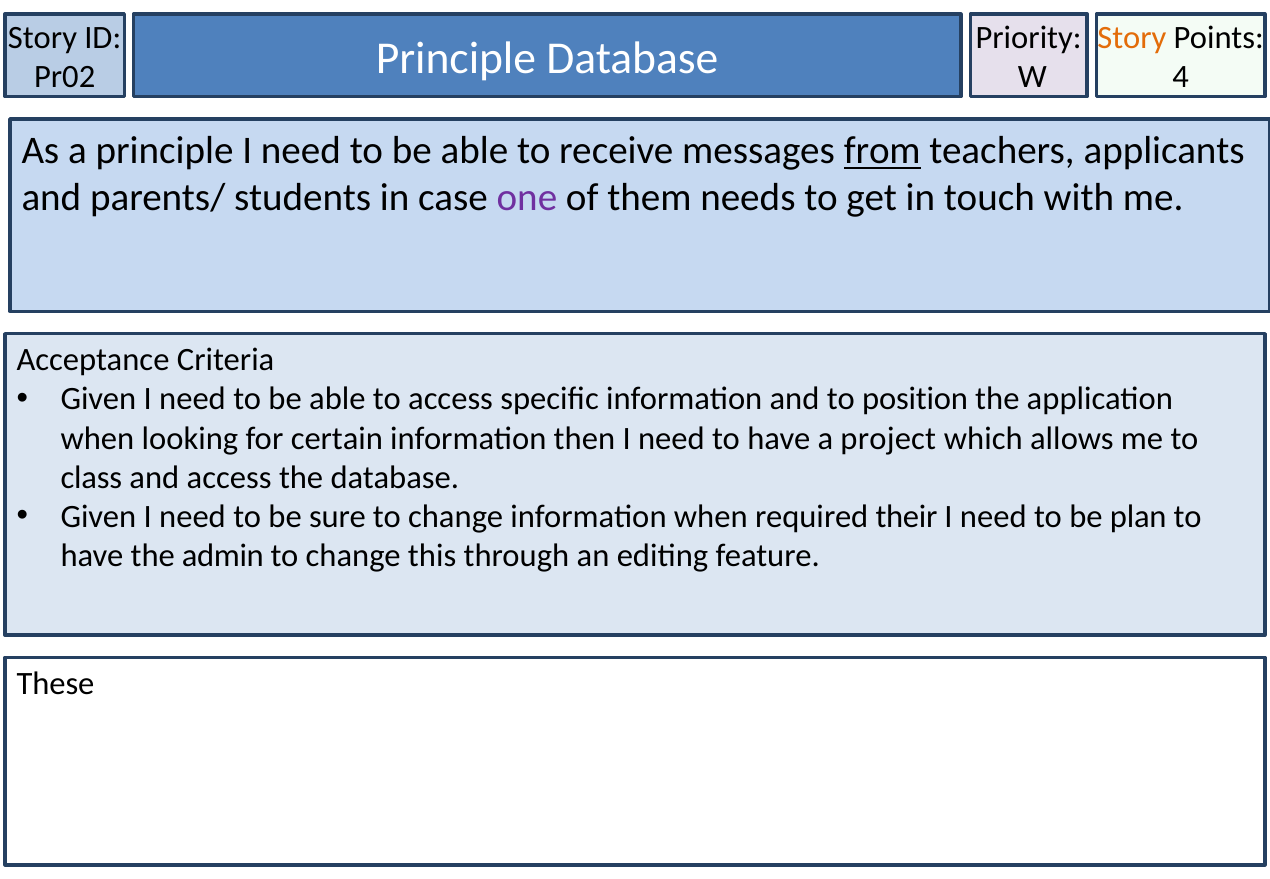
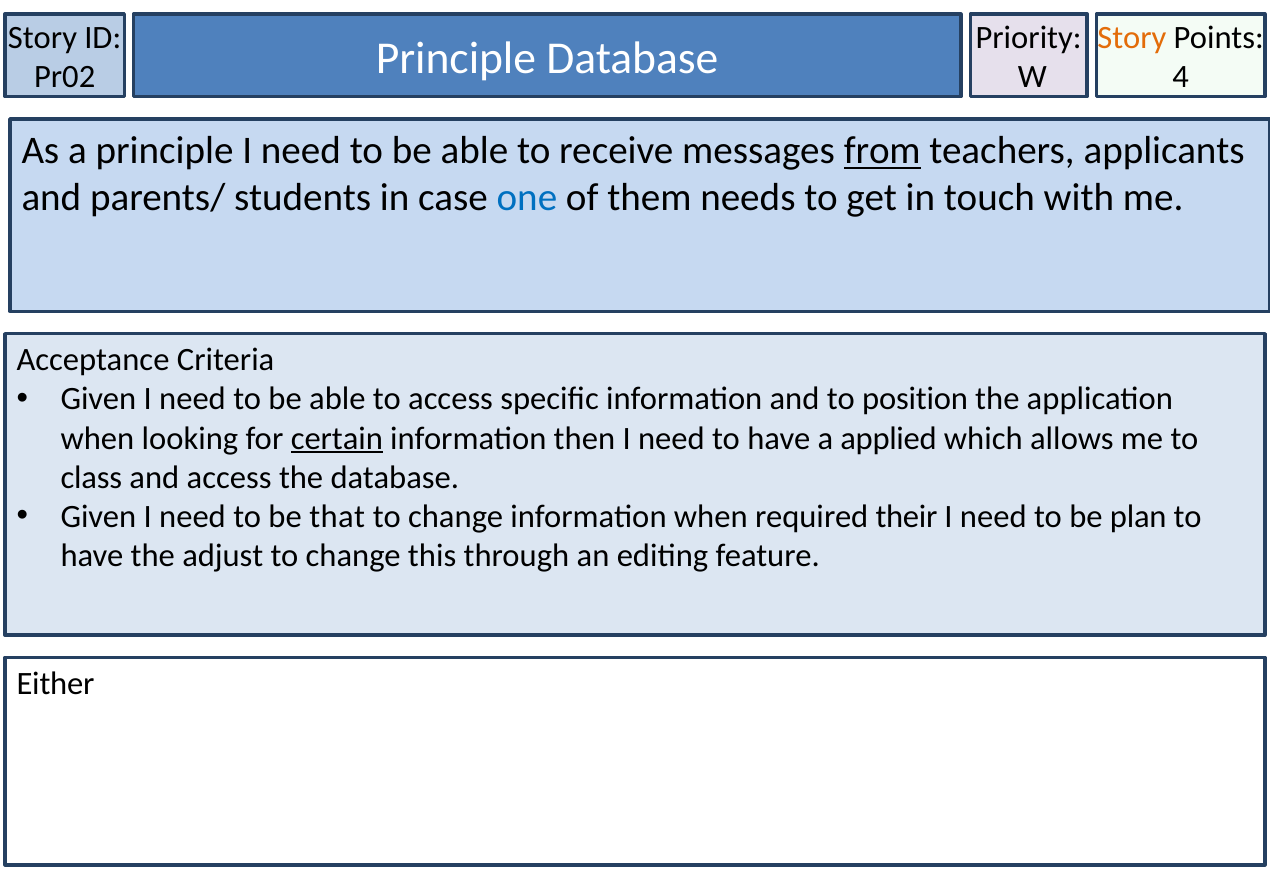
one colour: purple -> blue
certain underline: none -> present
project: project -> applied
sure: sure -> that
admin: admin -> adjust
These: These -> Either
